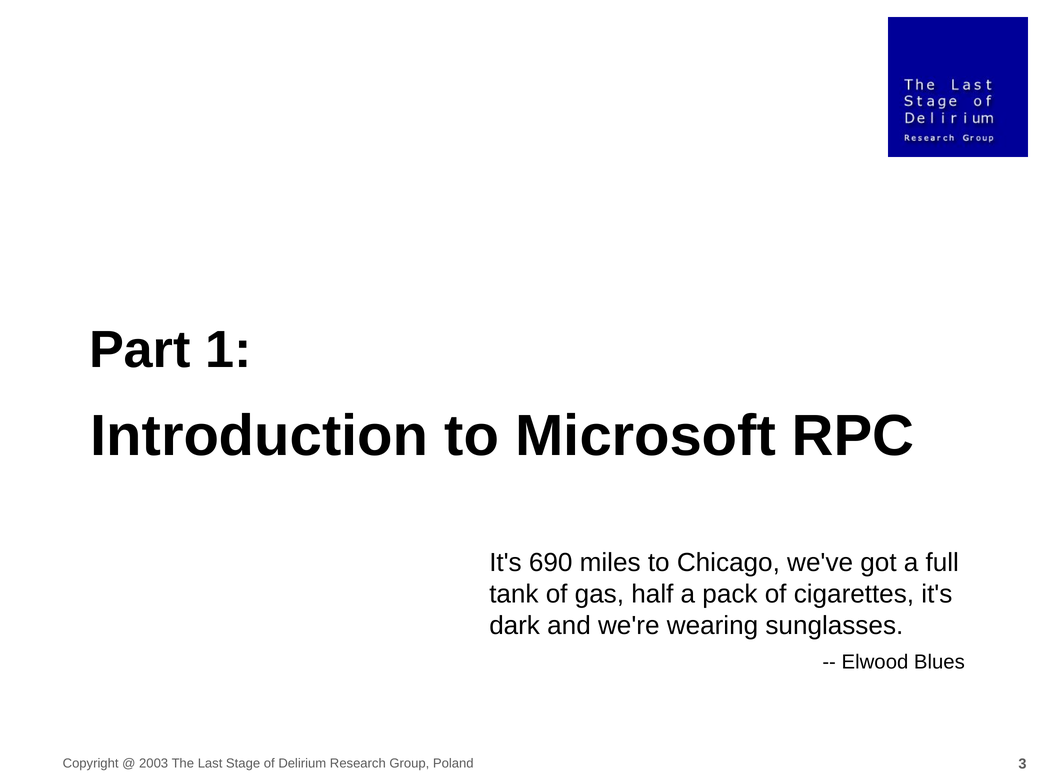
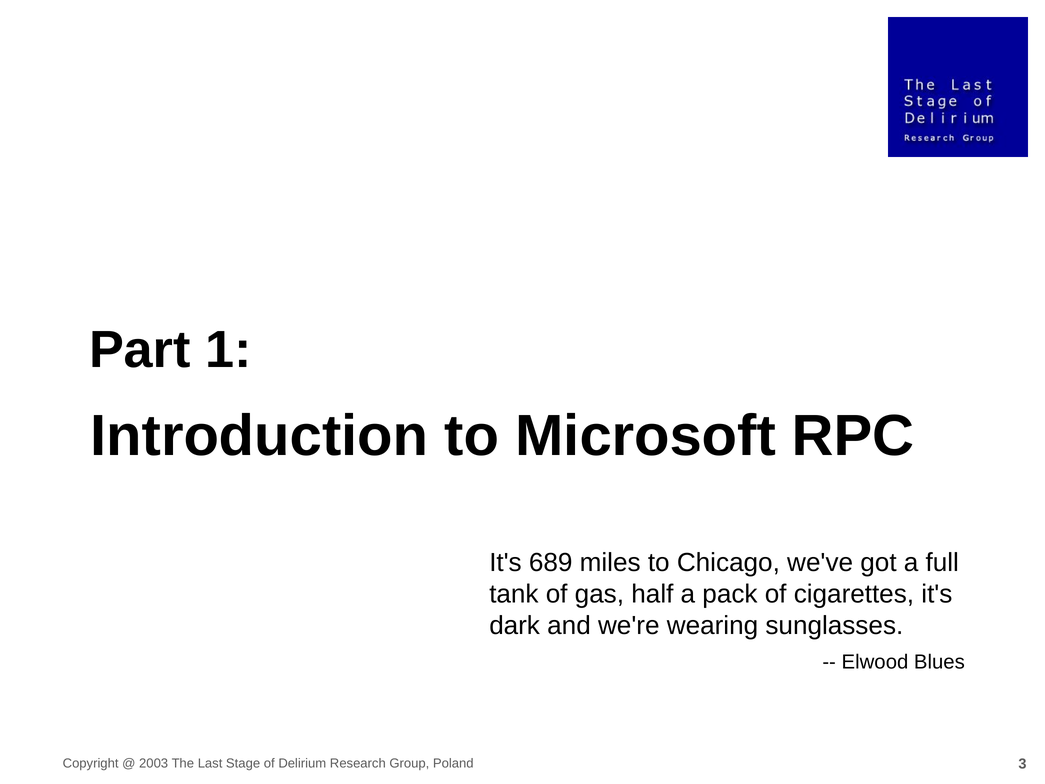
690: 690 -> 689
